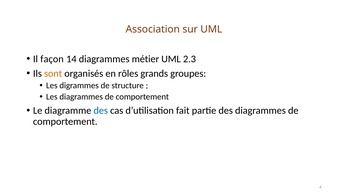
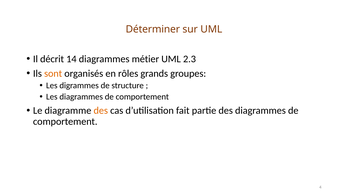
Association: Association -> Déterminer
façon: façon -> décrit
des at (101, 110) colour: blue -> orange
